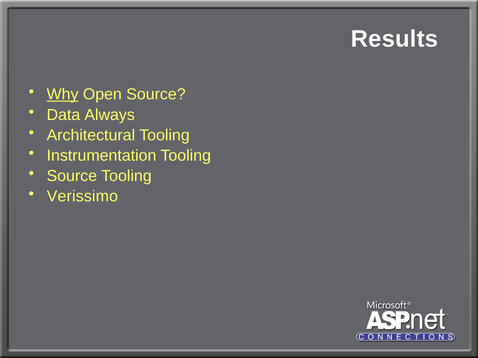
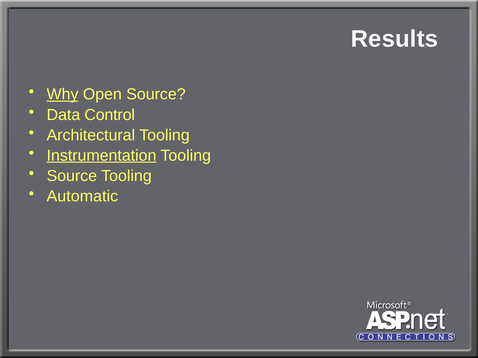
Always: Always -> Control
Instrumentation underline: none -> present
Verissimo: Verissimo -> Automatic
